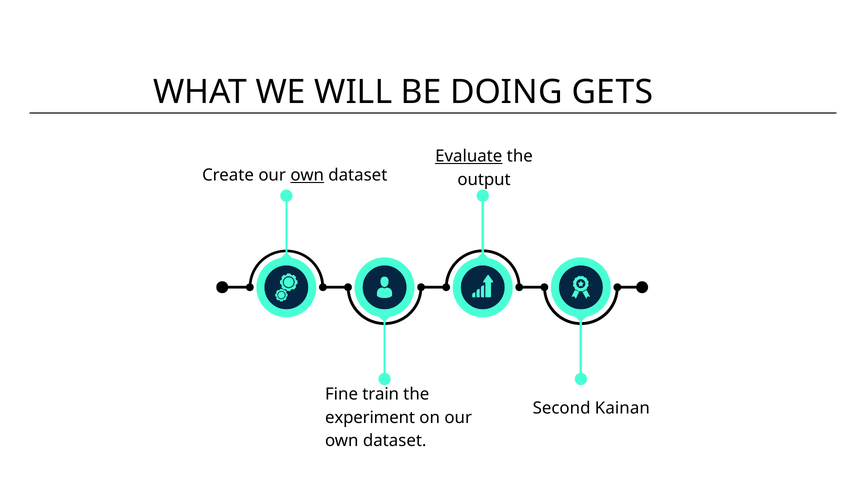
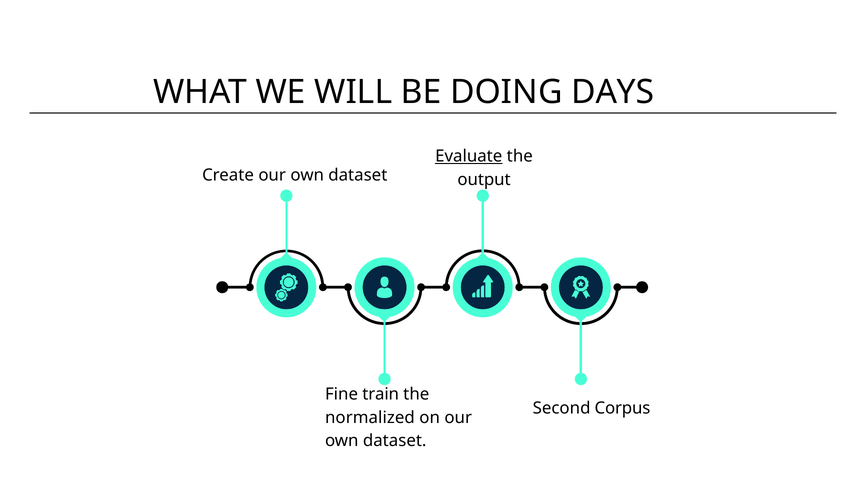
GETS: GETS -> DAYS
own at (307, 175) underline: present -> none
Kainan: Kainan -> Corpus
experiment: experiment -> normalized
